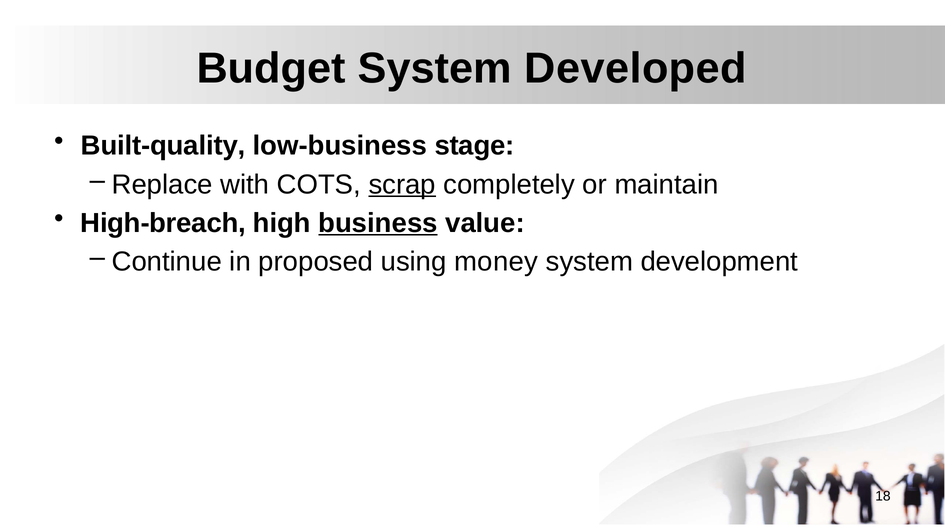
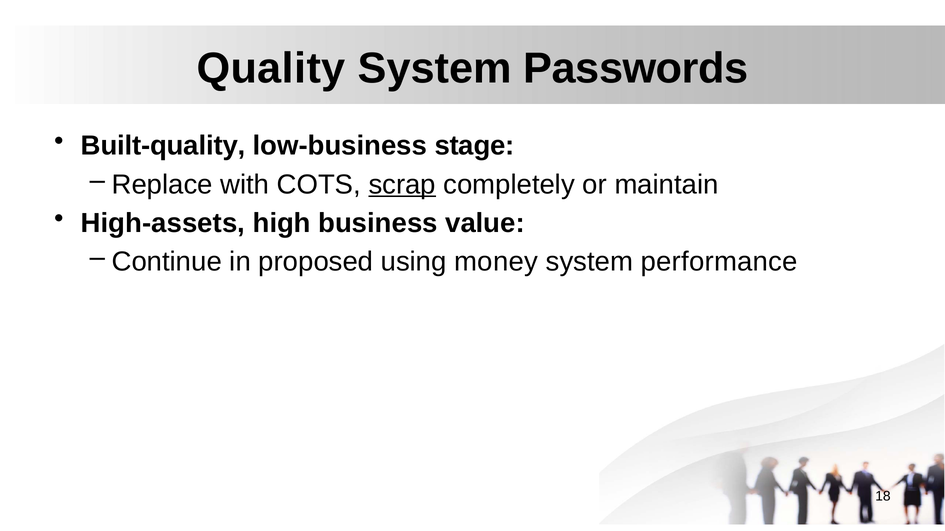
Budget: Budget -> Quality
Developed: Developed -> Passwords
High-breach: High-breach -> High-assets
business underline: present -> none
development: development -> performance
